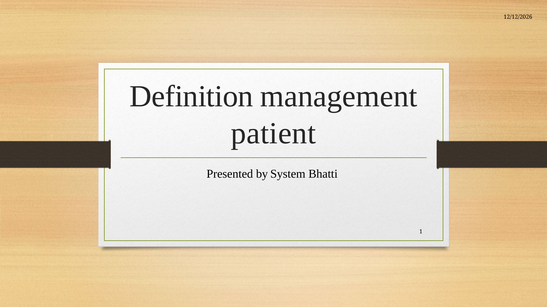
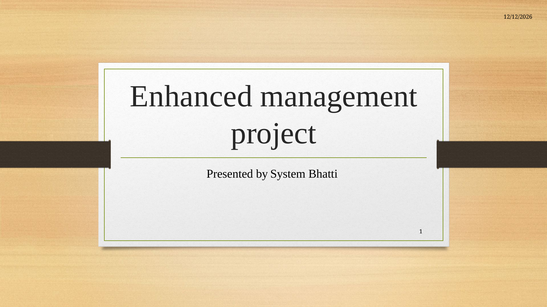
Definition: Definition -> Enhanced
patient: patient -> project
